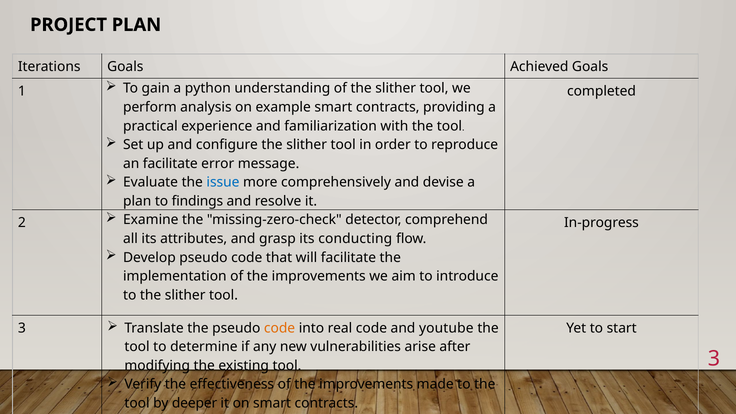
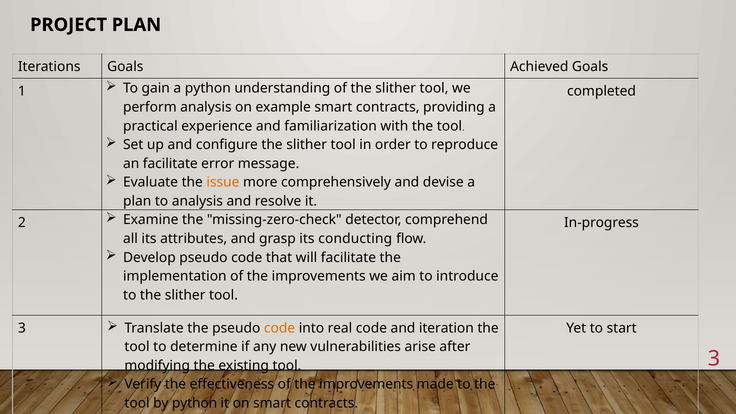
issue colour: blue -> orange
to findings: findings -> analysis
youtube: youtube -> iteration
by deeper: deeper -> python
